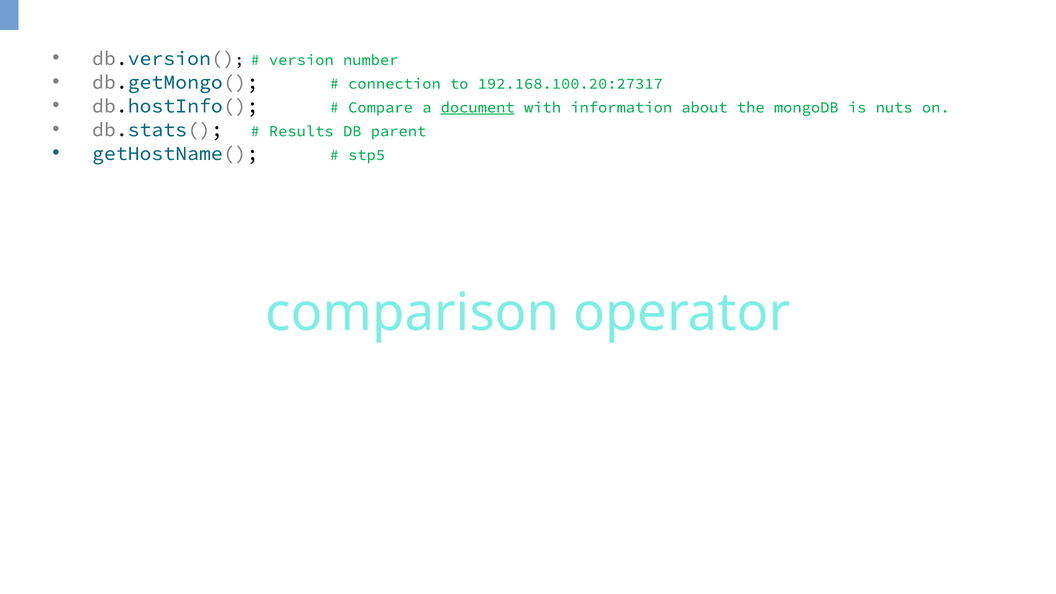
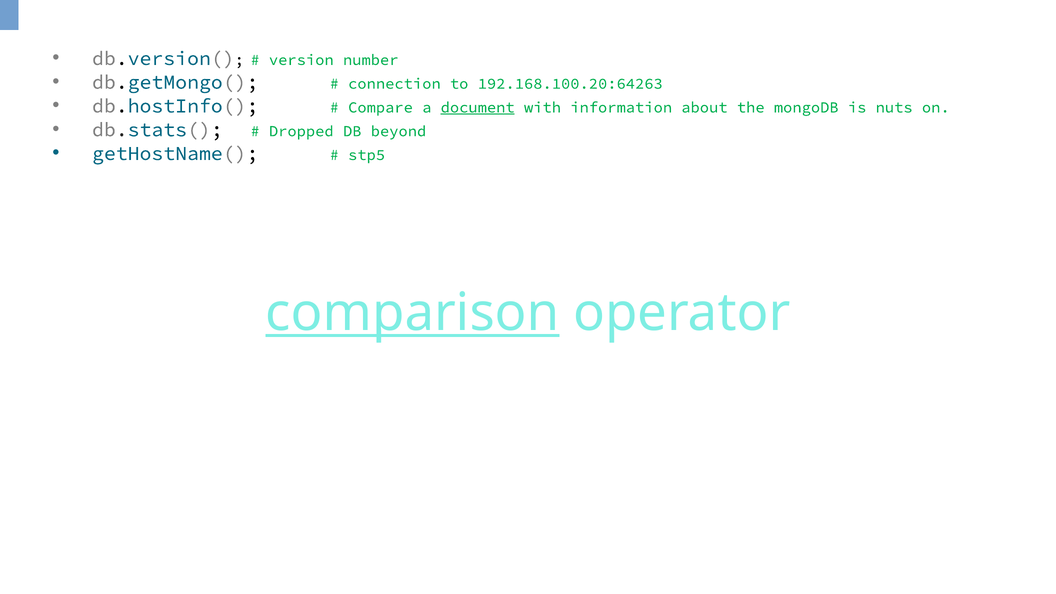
192.168.100.20:27317: 192.168.100.20:27317 -> 192.168.100.20:64263
Results: Results -> Dropped
parent: parent -> beyond
comparison underline: none -> present
